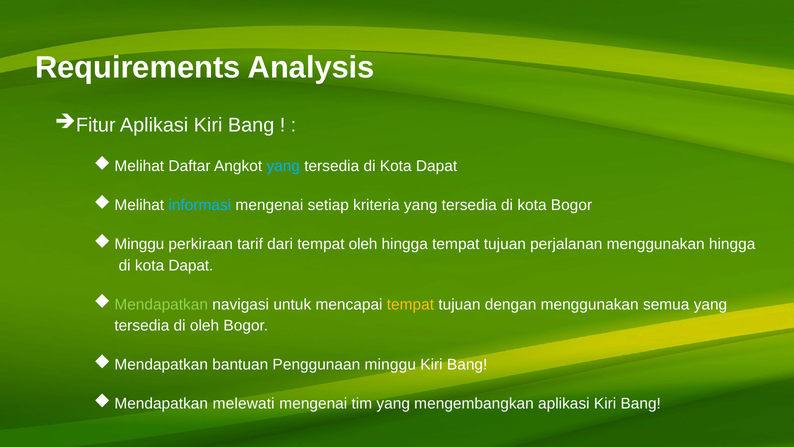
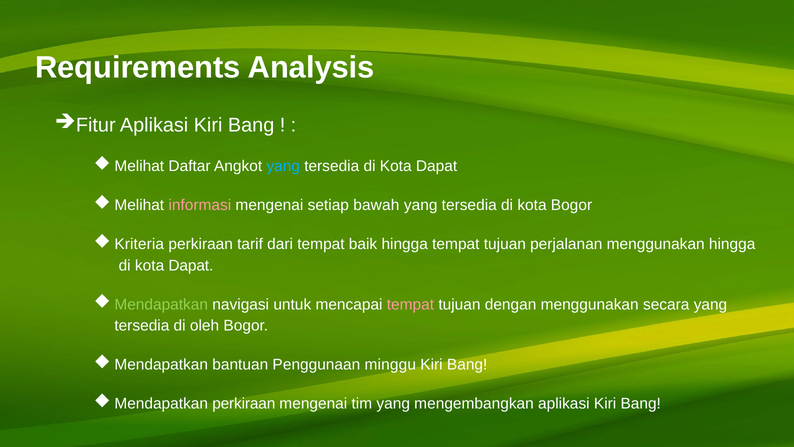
informasi colour: light blue -> pink
kriteria: kriteria -> bawah
Minggu at (139, 244): Minggu -> Kriteria
tempat oleh: oleh -> baik
tempat at (410, 304) colour: yellow -> pink
semua: semua -> secara
Mendapatkan melewati: melewati -> perkiraan
